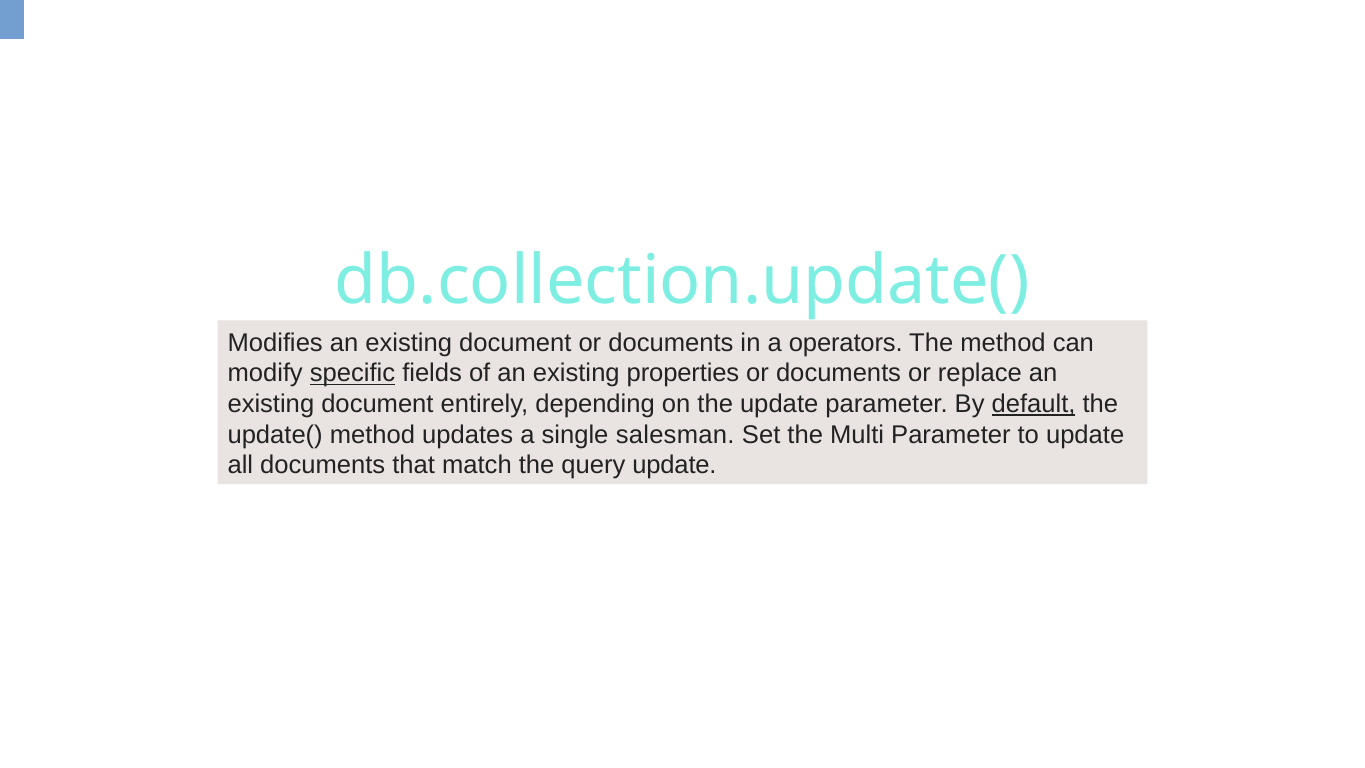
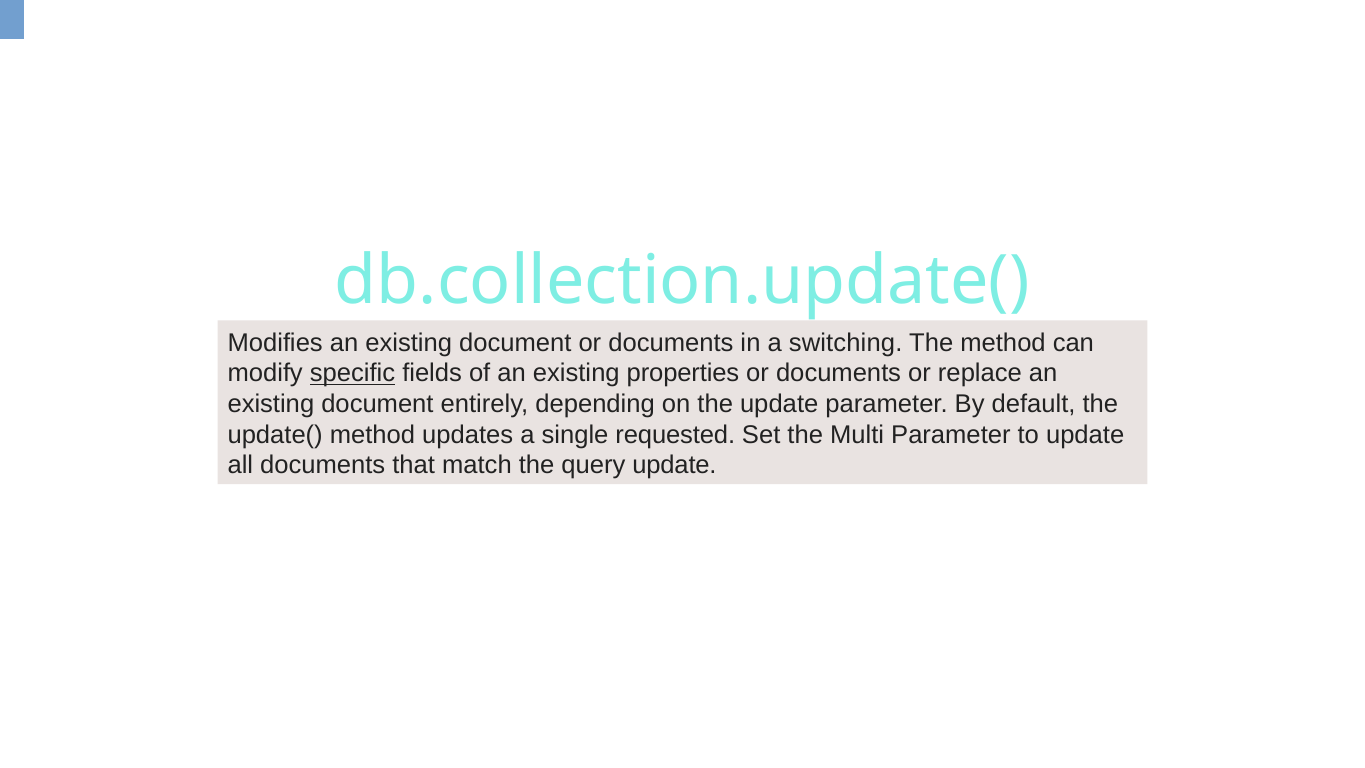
operators: operators -> switching
default underline: present -> none
salesman: salesman -> requested
